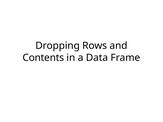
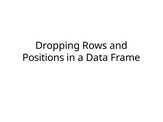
Contents: Contents -> Positions
